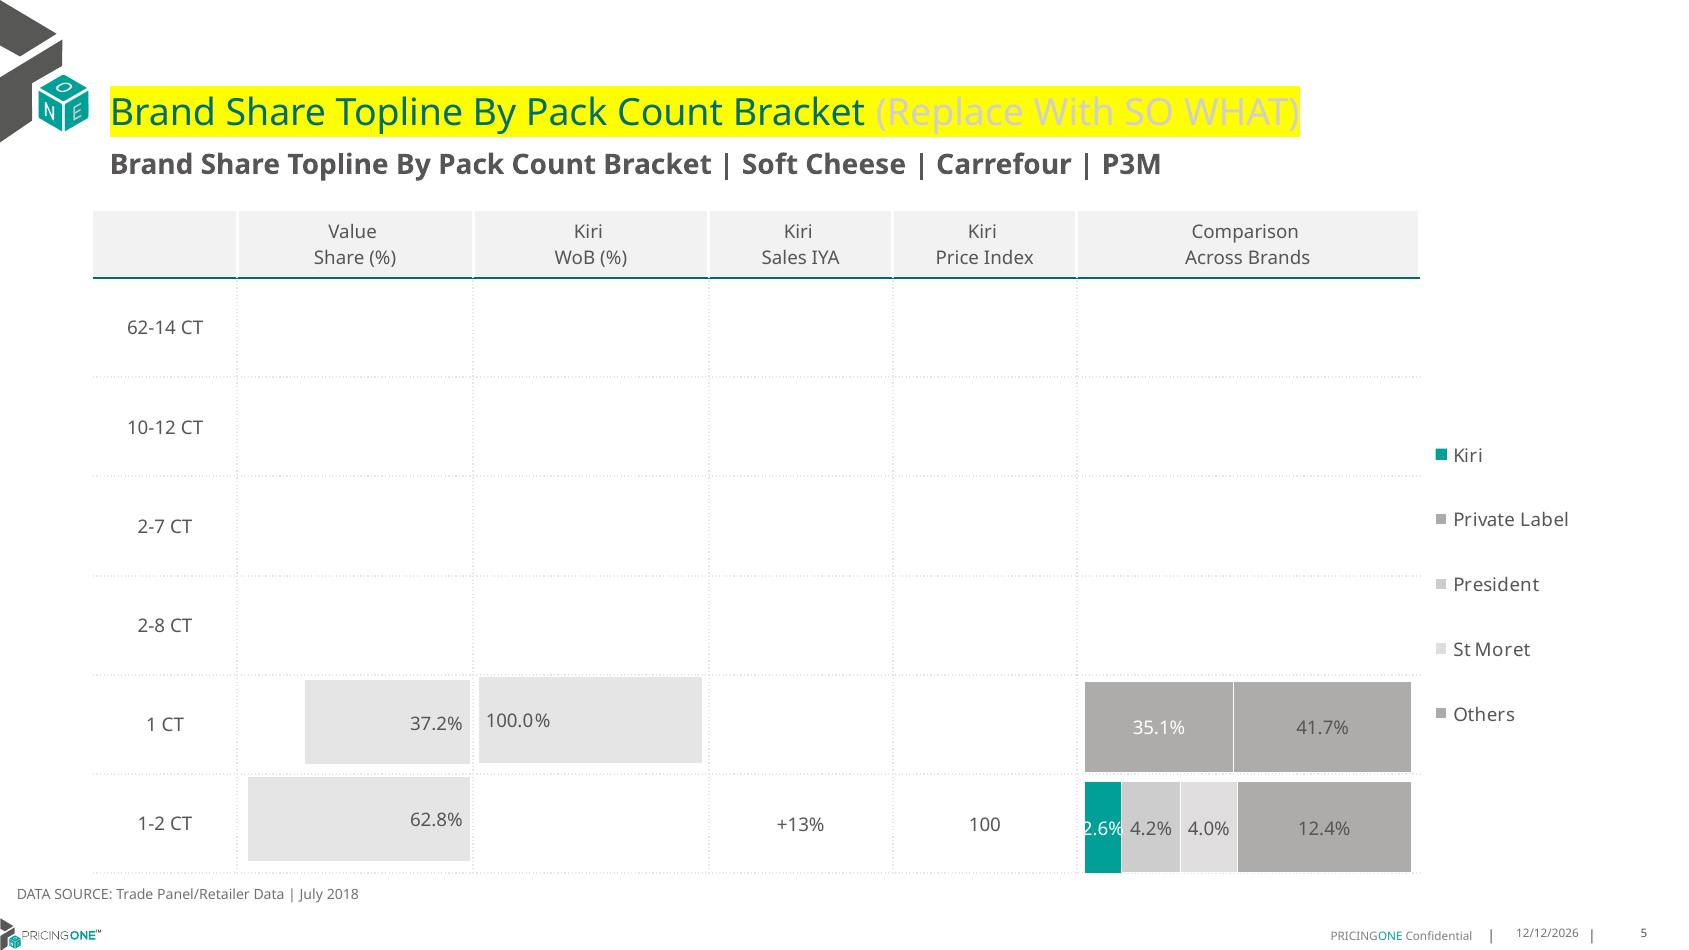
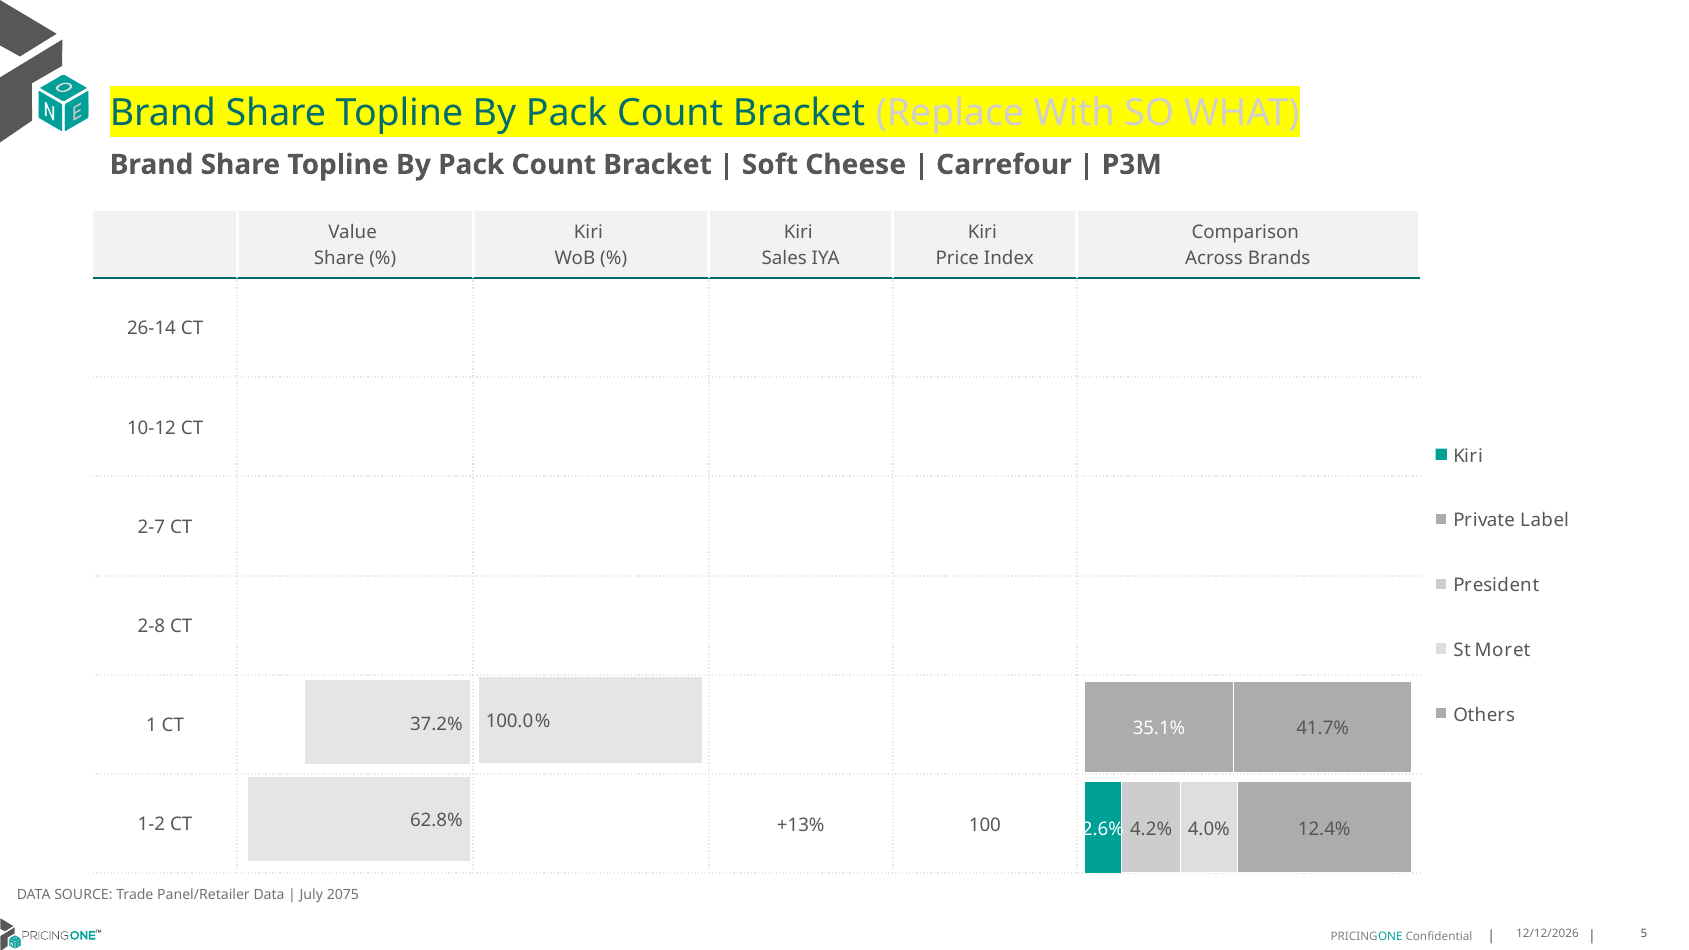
62-14: 62-14 -> 26-14
2018: 2018 -> 2075
